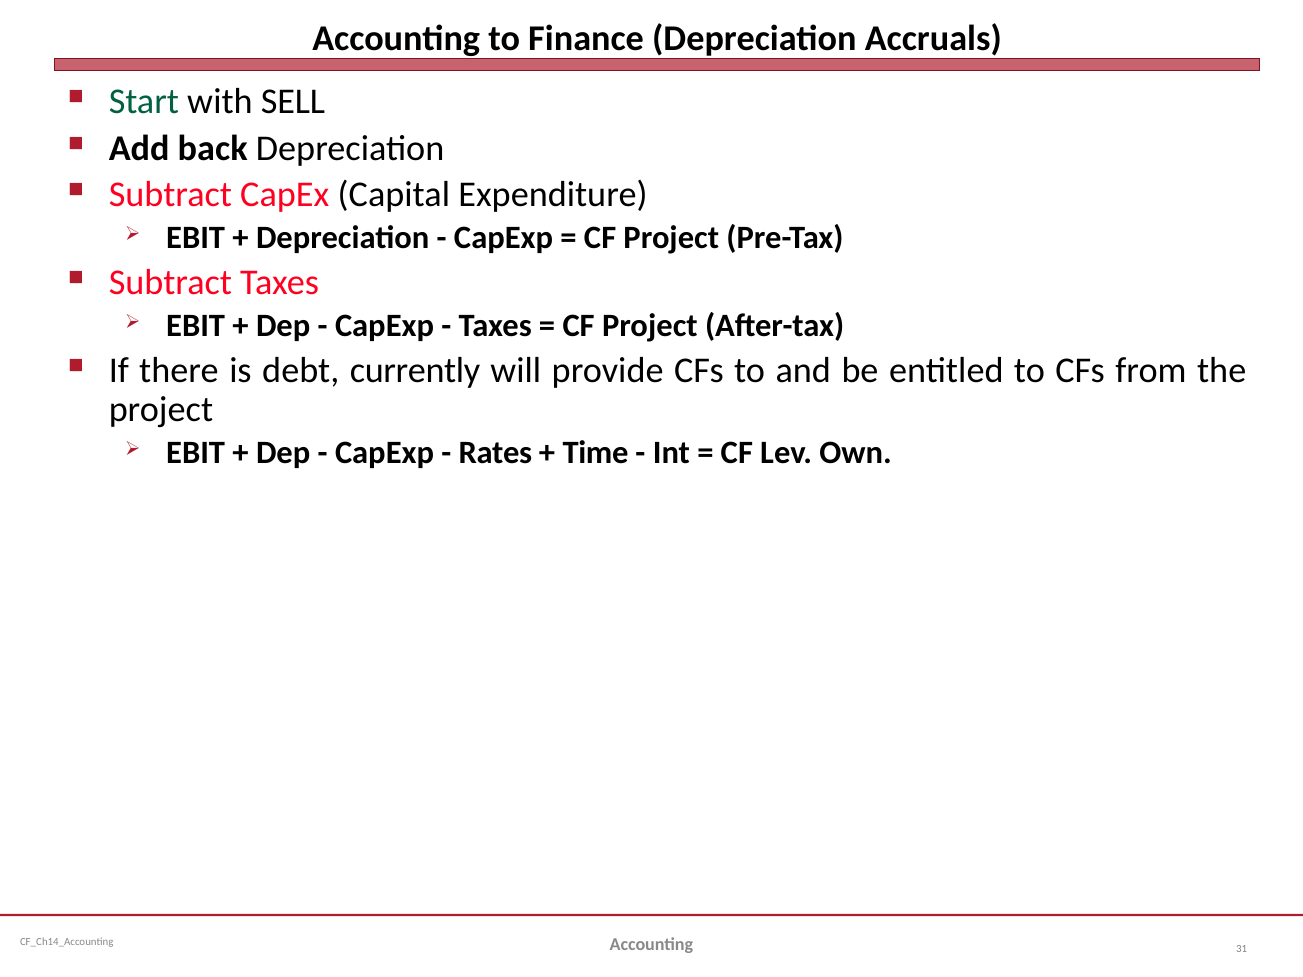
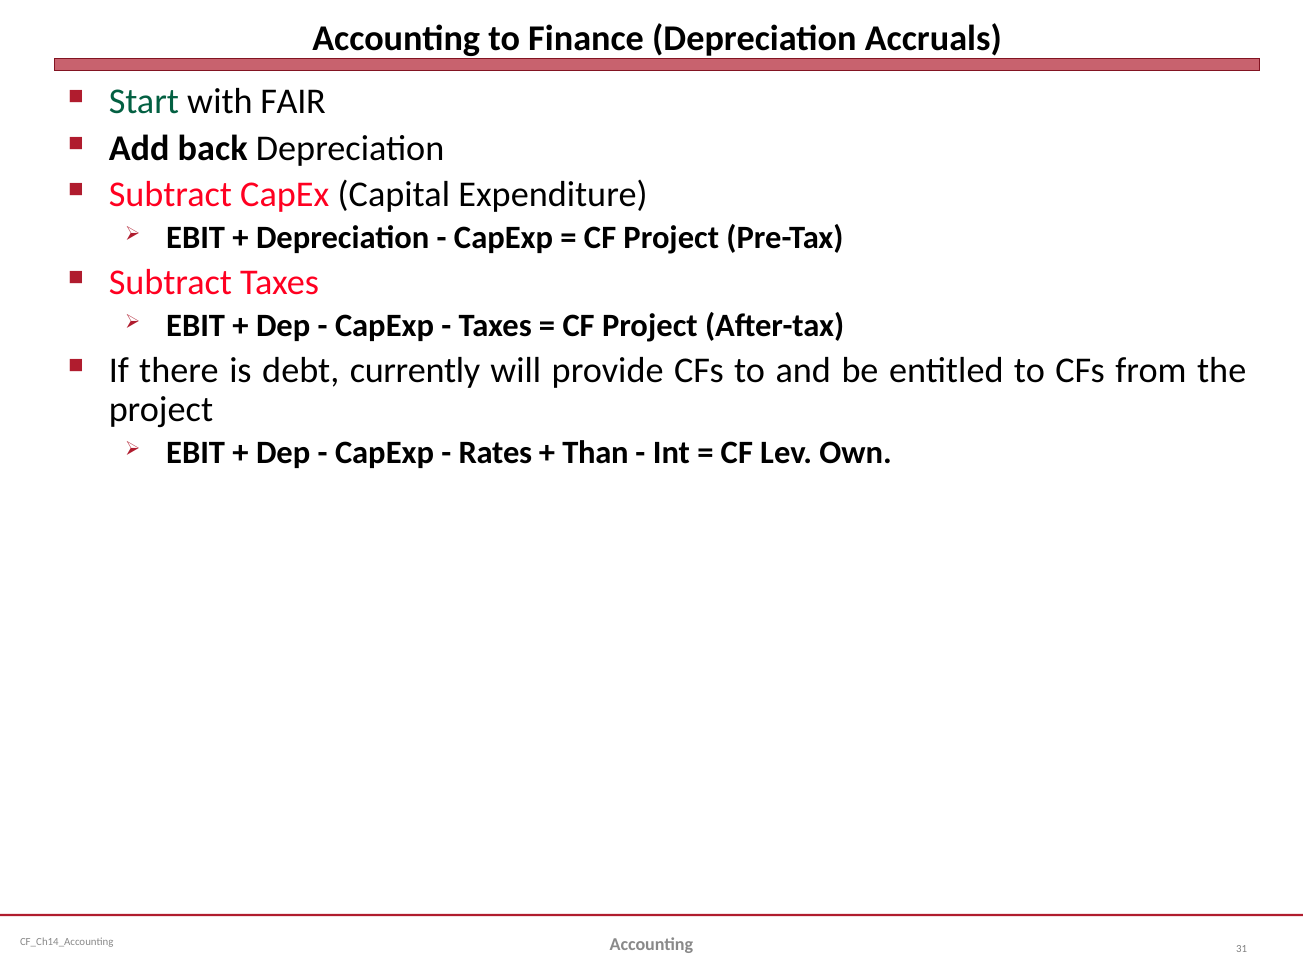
SELL: SELL -> FAIR
Time: Time -> Than
